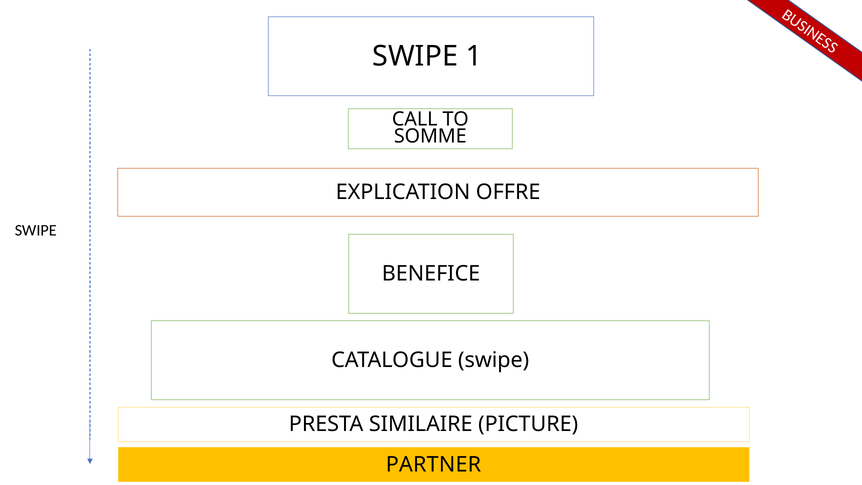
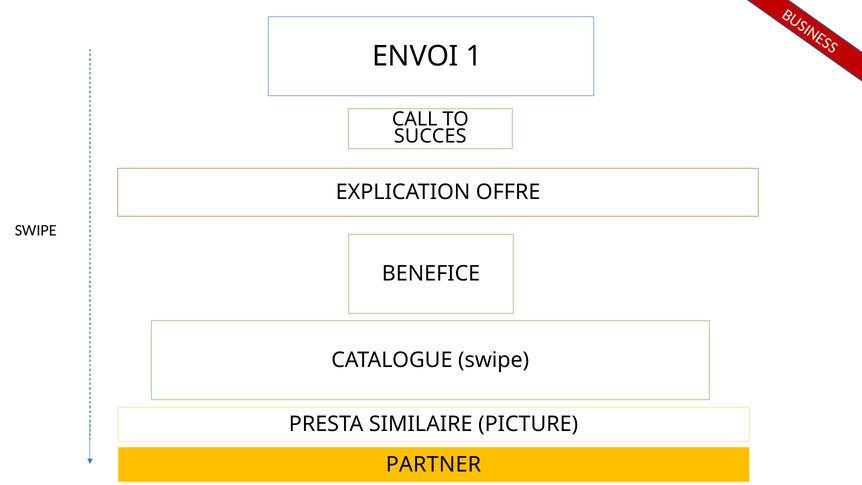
SWIPE at (415, 56): SWIPE -> ENVOI
SOMME: SOMME -> SUCCES
